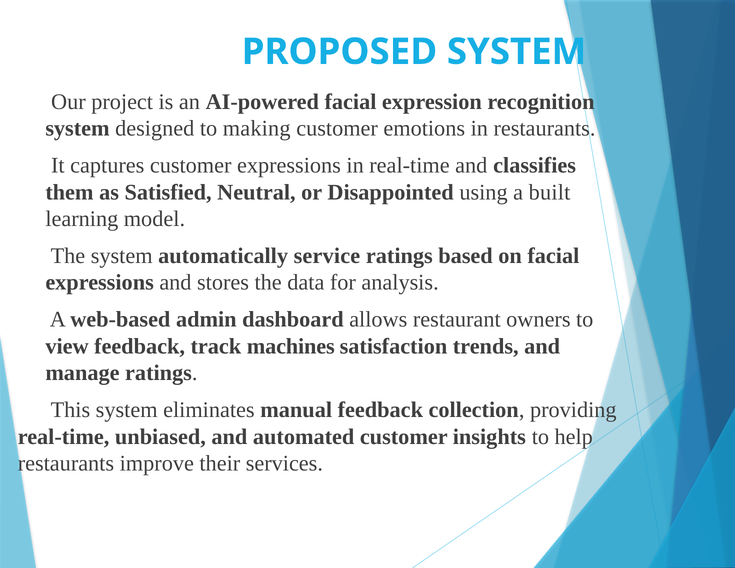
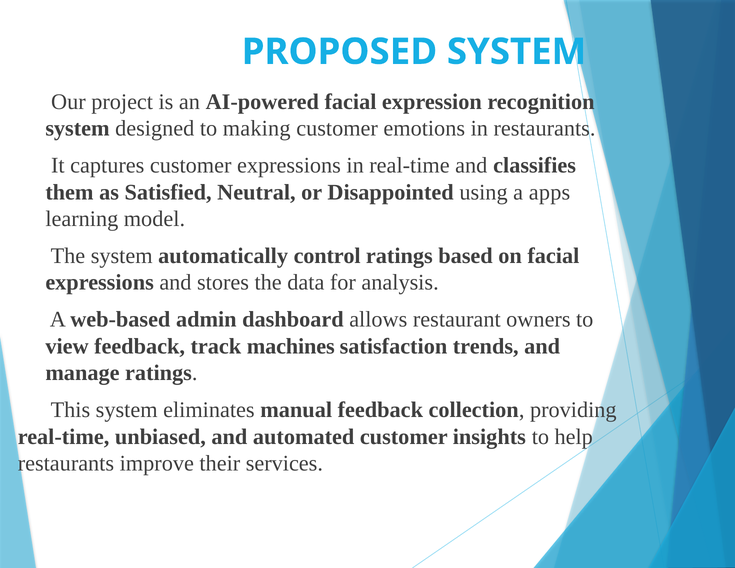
built: built -> apps
service: service -> control
